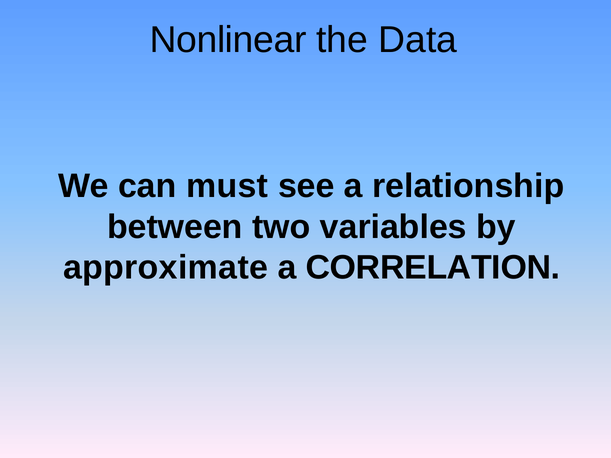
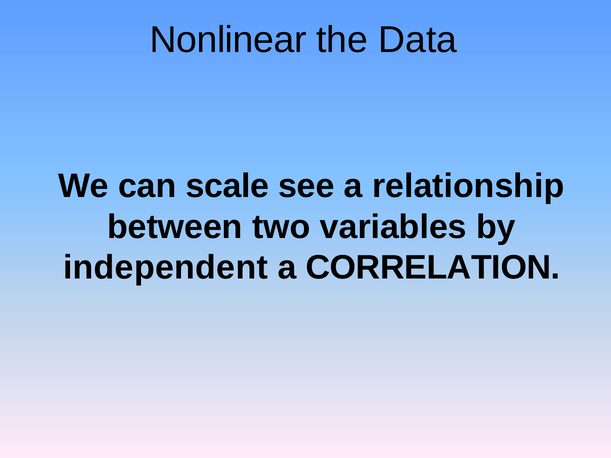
must: must -> scale
approximate: approximate -> independent
